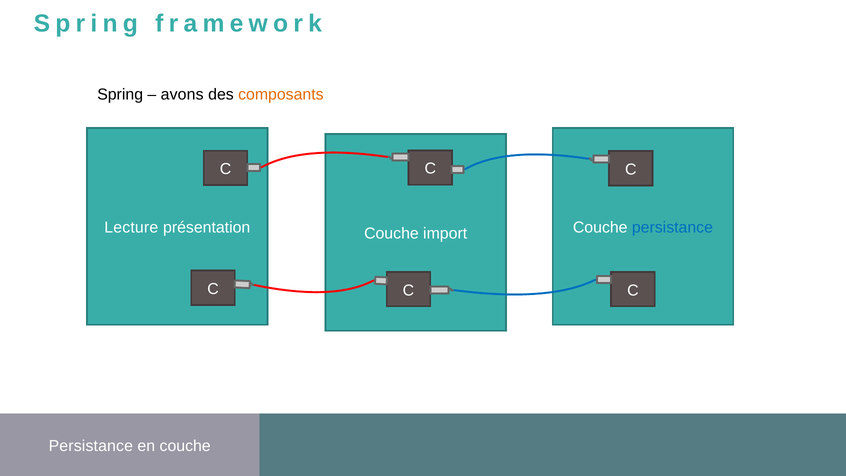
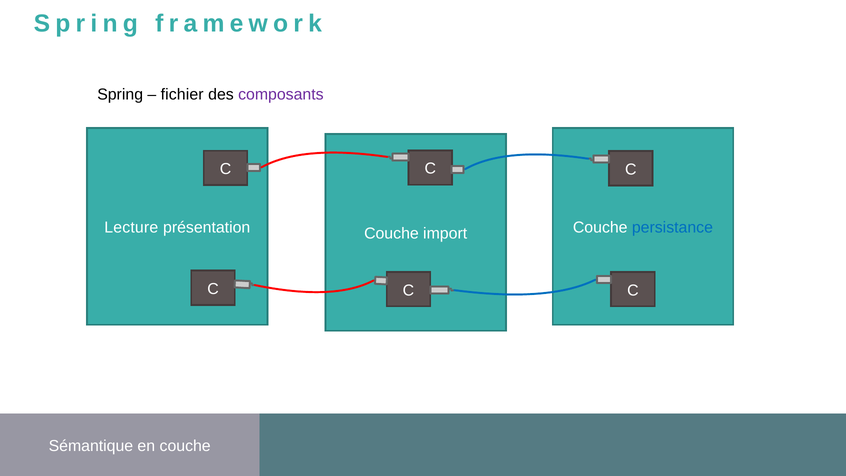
avons: avons -> fichier
composants colour: orange -> purple
Persistance at (91, 446): Persistance -> Sémantique
